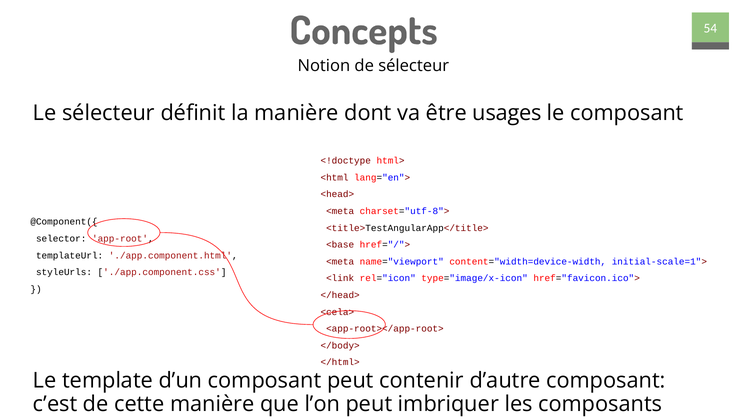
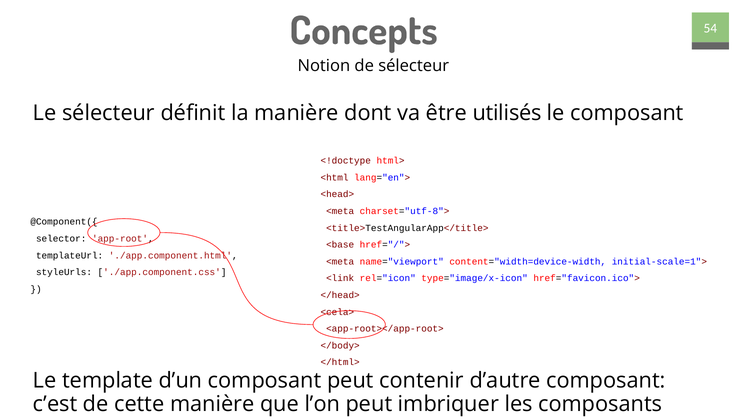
usages: usages -> utilisés
